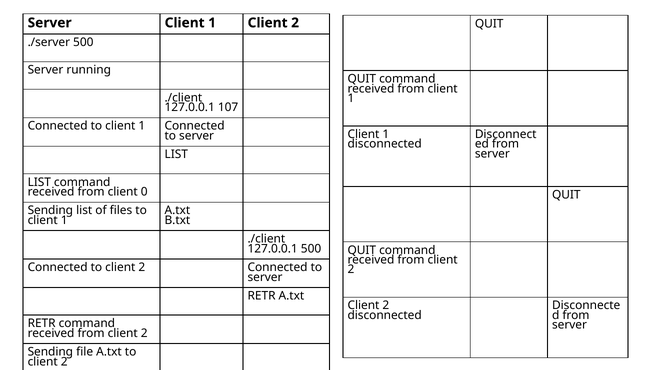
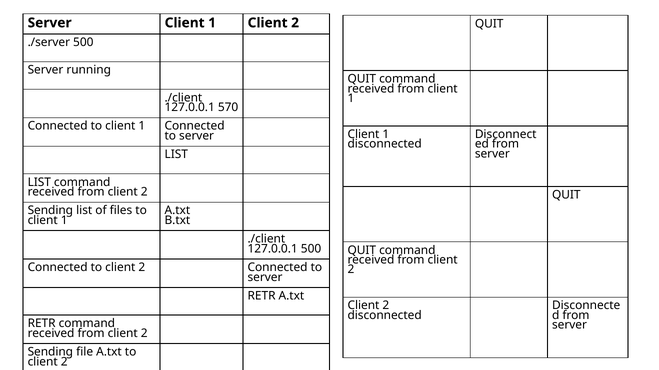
107: 107 -> 570
0 at (144, 192): 0 -> 2
